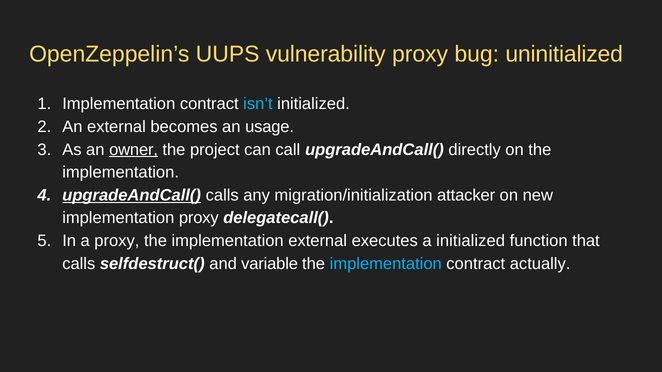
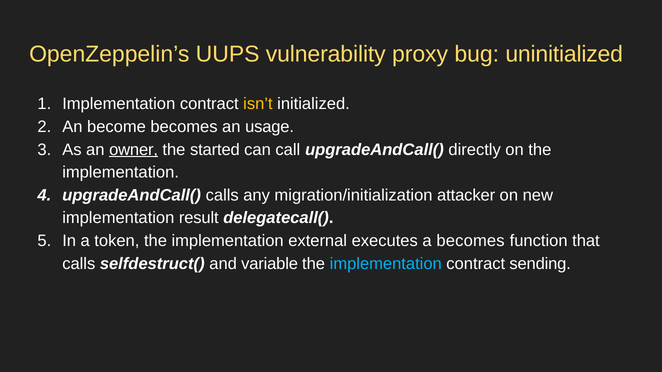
isn’t colour: light blue -> yellow
An external: external -> become
project: project -> started
upgradeAndCall( at (132, 195) underline: present -> none
implementation proxy: proxy -> result
a proxy: proxy -> token
a initialized: initialized -> becomes
actually: actually -> sending
